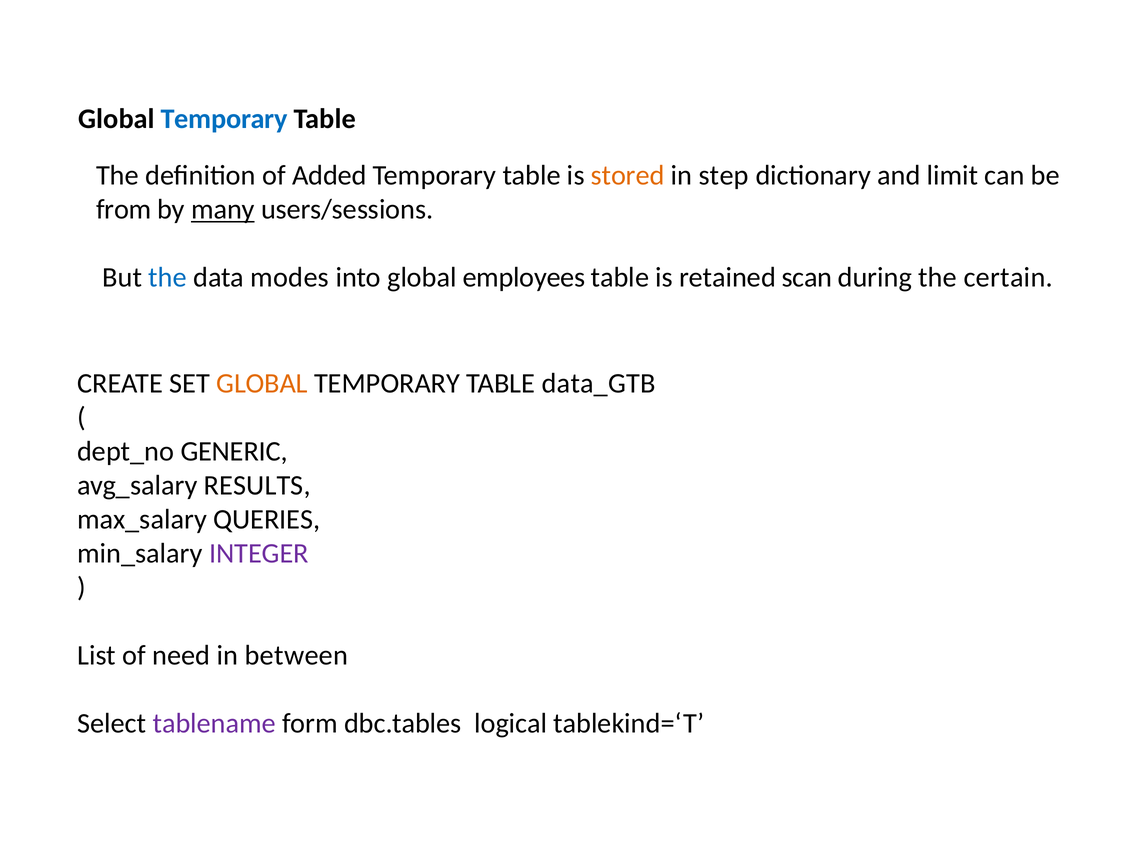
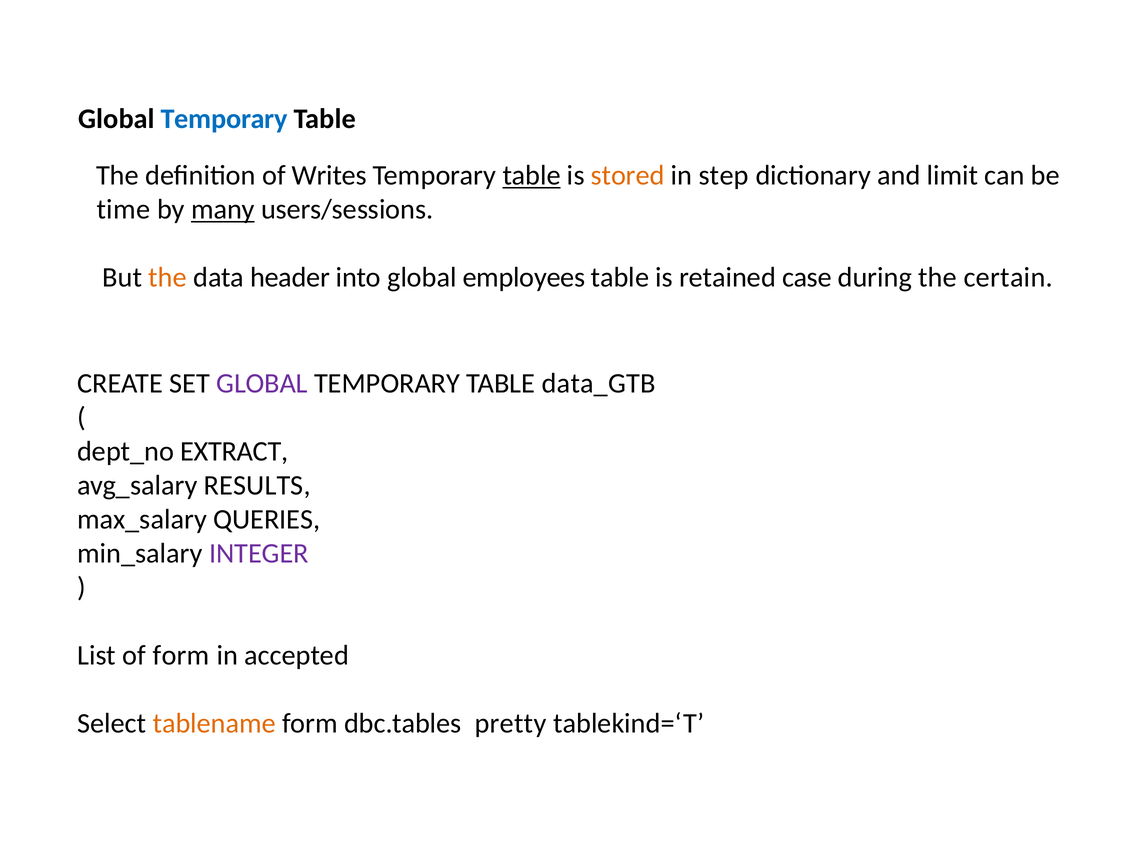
Added: Added -> Writes
table at (532, 176) underline: none -> present
from: from -> time
the at (168, 278) colour: blue -> orange
modes: modes -> header
scan: scan -> case
GLOBAL at (262, 383) colour: orange -> purple
GENERIC: GENERIC -> EXTRACT
of need: need -> form
between: between -> accepted
tablename colour: purple -> orange
logical: logical -> pretty
